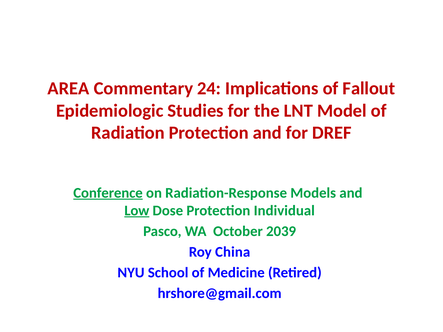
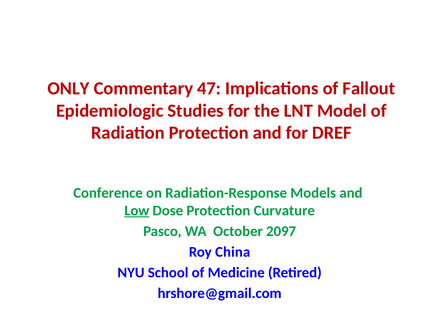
AREA: AREA -> ONLY
24: 24 -> 47
Conference underline: present -> none
Individual: Individual -> Curvature
2039: 2039 -> 2097
